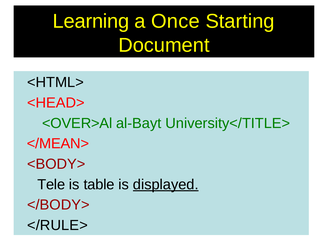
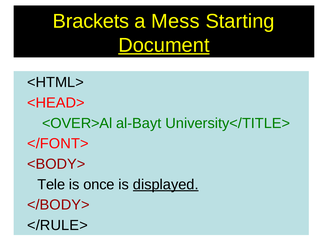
Learning: Learning -> Brackets
Once: Once -> Mess
Document underline: none -> present
</MEAN>: </MEAN> -> </FONT>
table: table -> once
